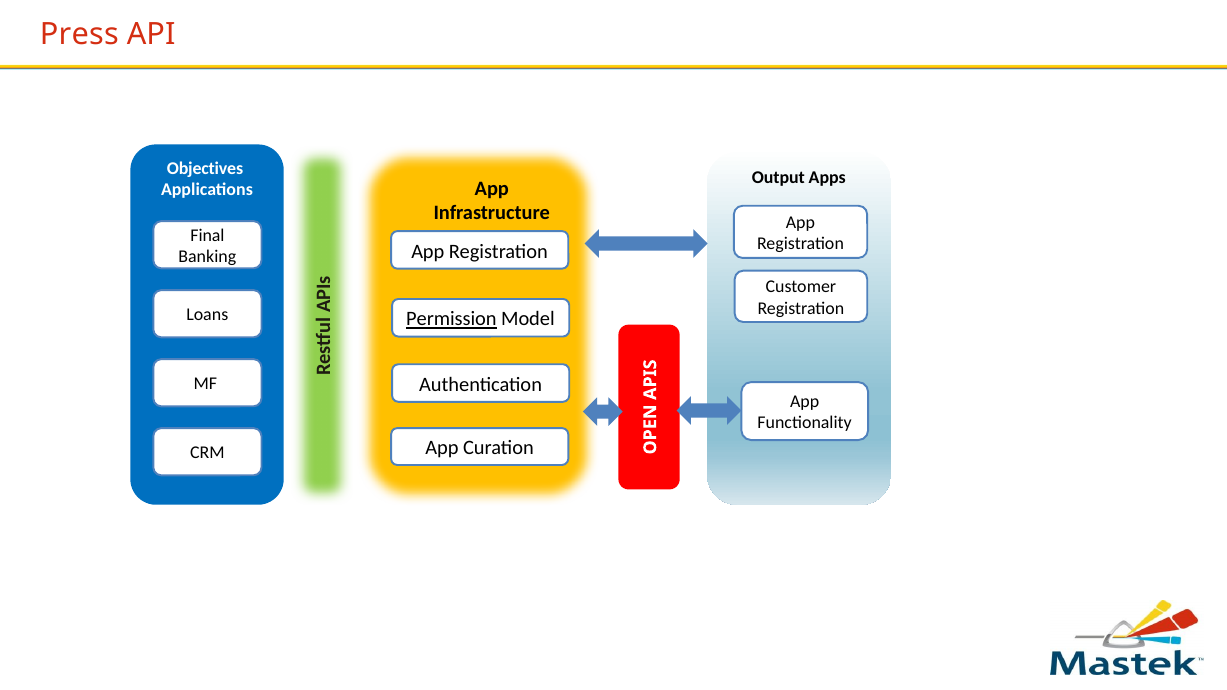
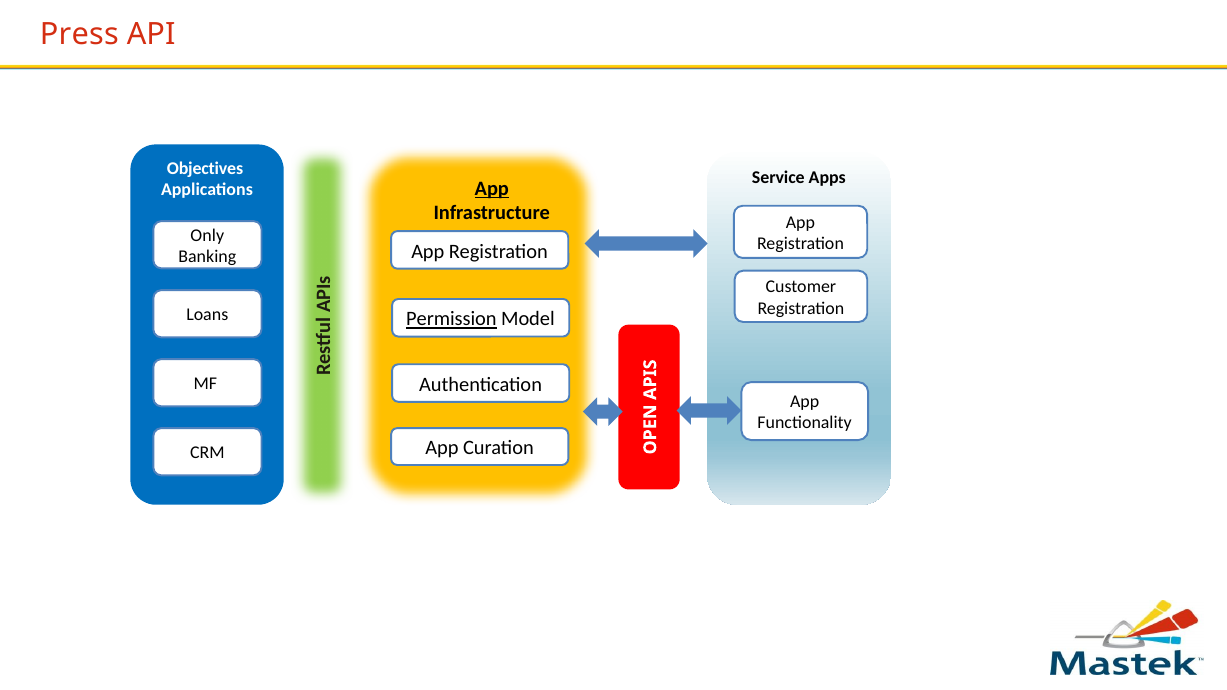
Output: Output -> Service
App at (492, 188) underline: none -> present
Final: Final -> Only
